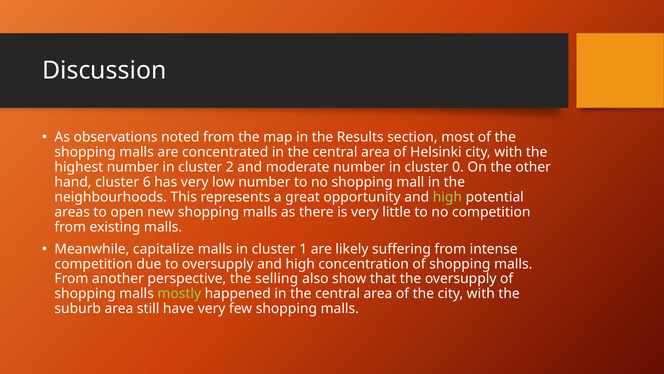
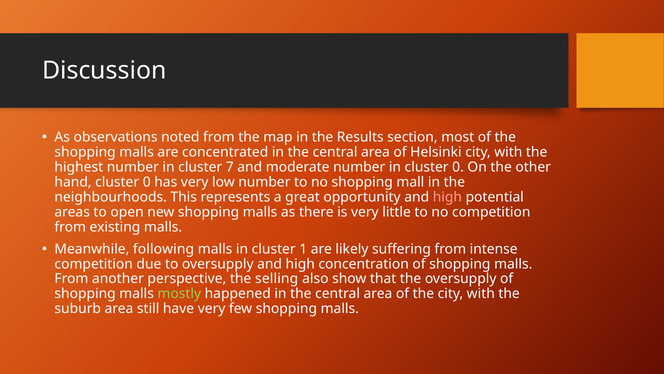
2: 2 -> 7
hand cluster 6: 6 -> 0
high at (447, 197) colour: light green -> pink
capitalize: capitalize -> following
